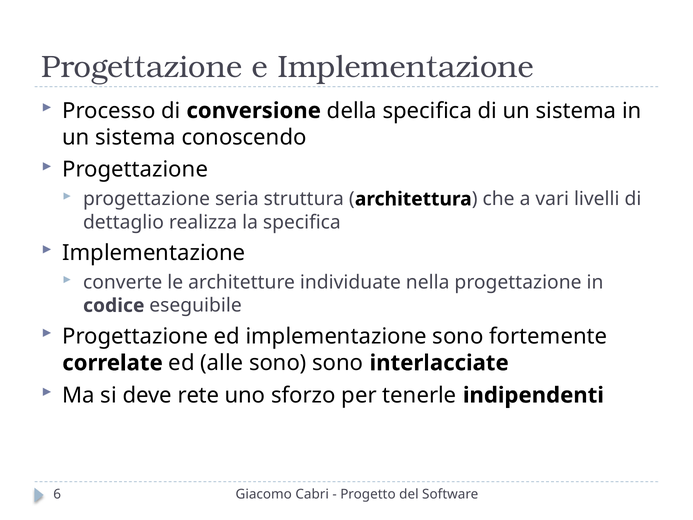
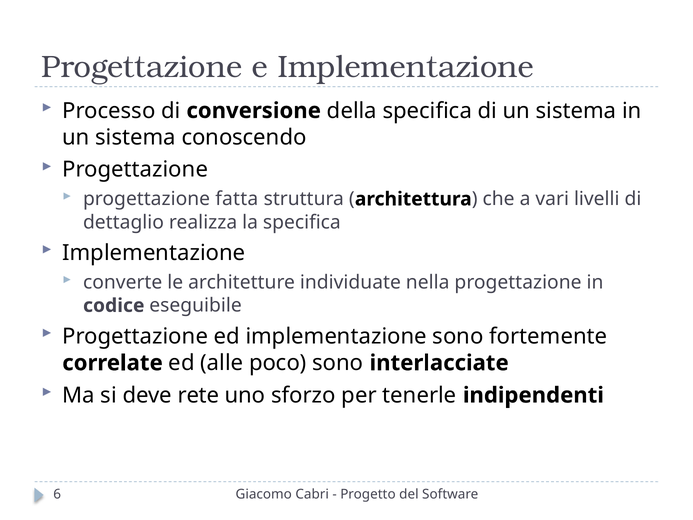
seria: seria -> fatta
alle sono: sono -> poco
